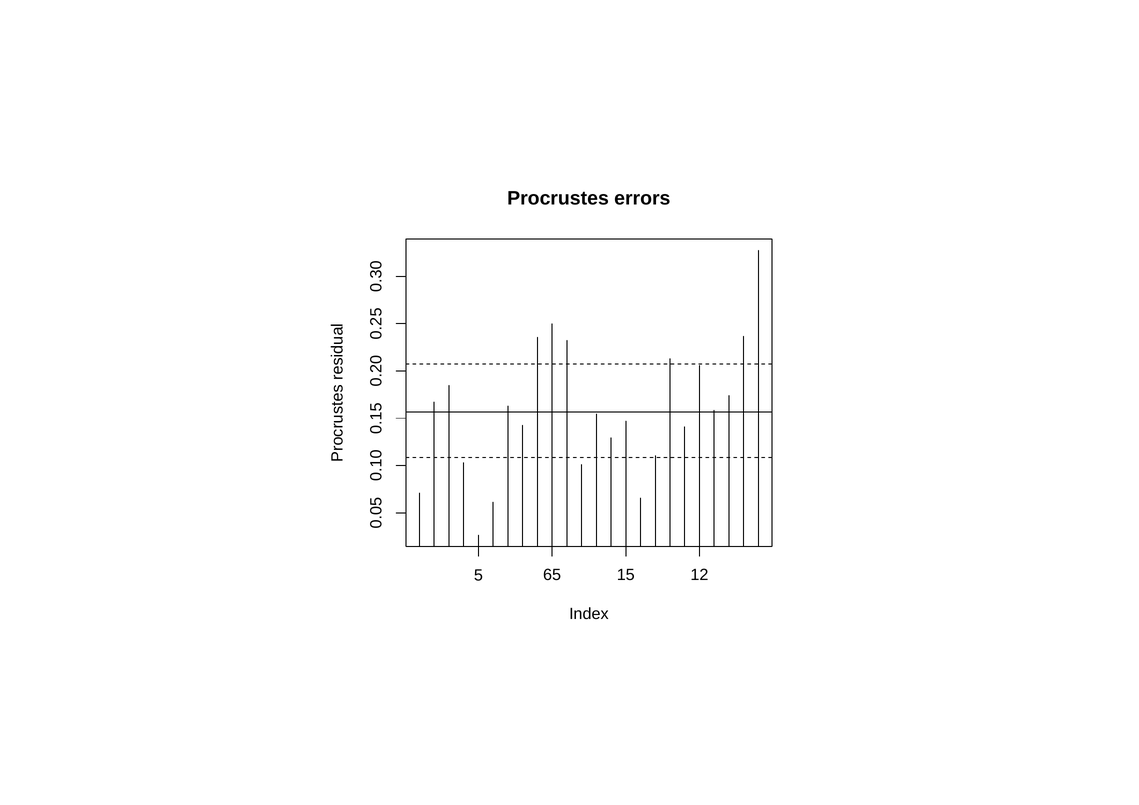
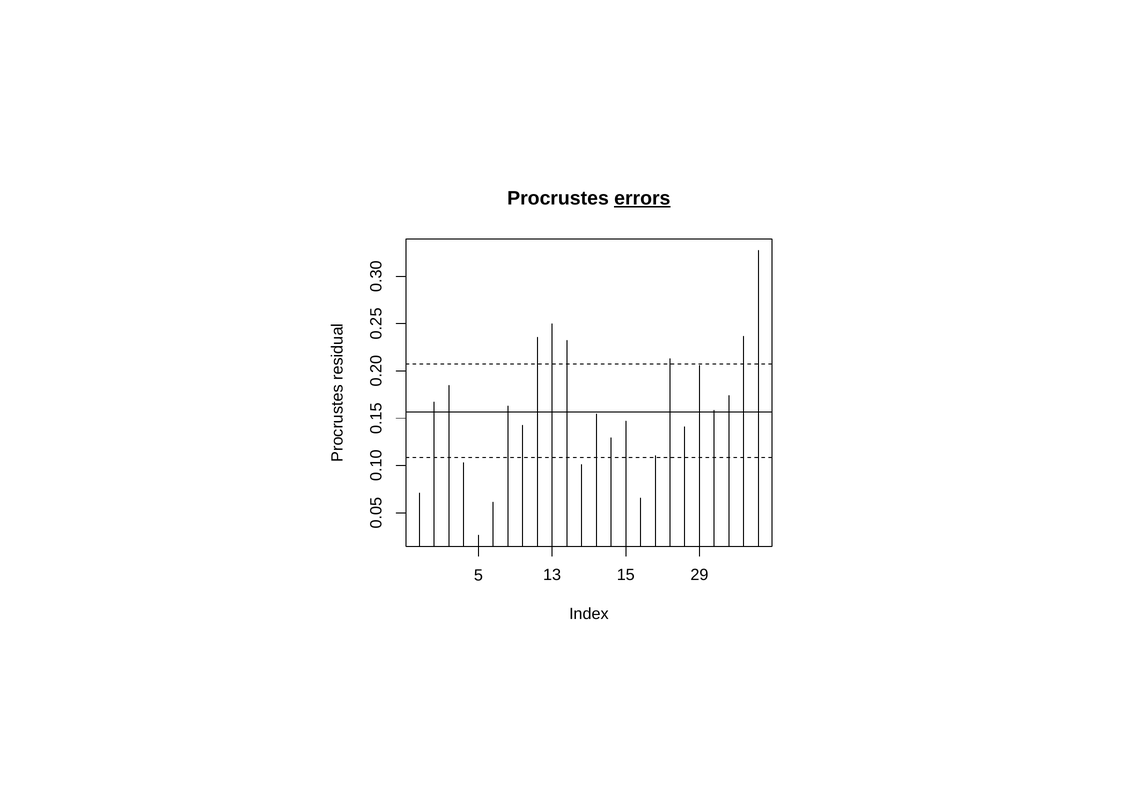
errors underline: none -> present
65: 65 -> 13
12: 12 -> 29
